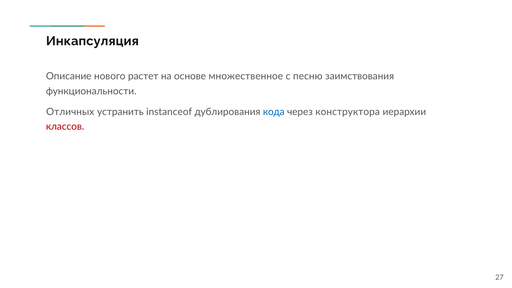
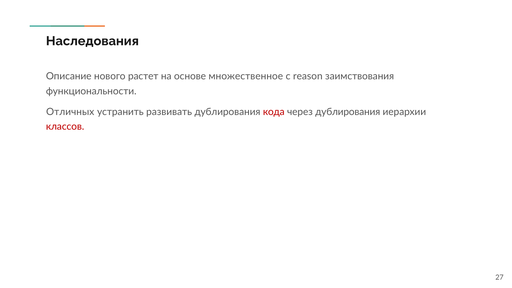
Инкапсуляция: Инкапсуляция -> Наследования
песню: песню -> reason
instanceof: instanceof -> развивать
кода colour: blue -> red
через конструктора: конструктора -> дублирования
